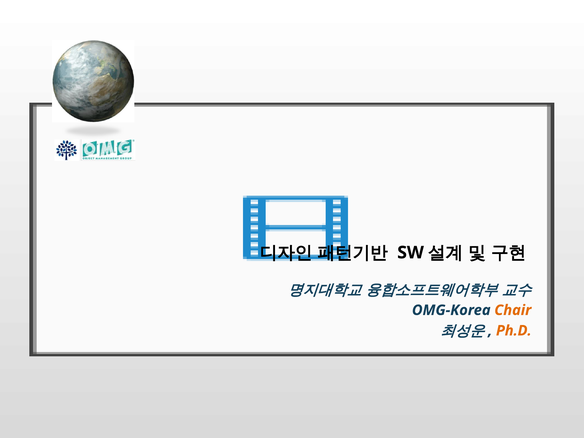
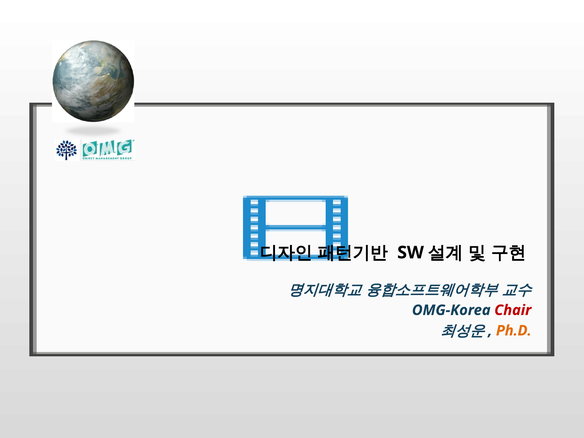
Chair colour: orange -> red
